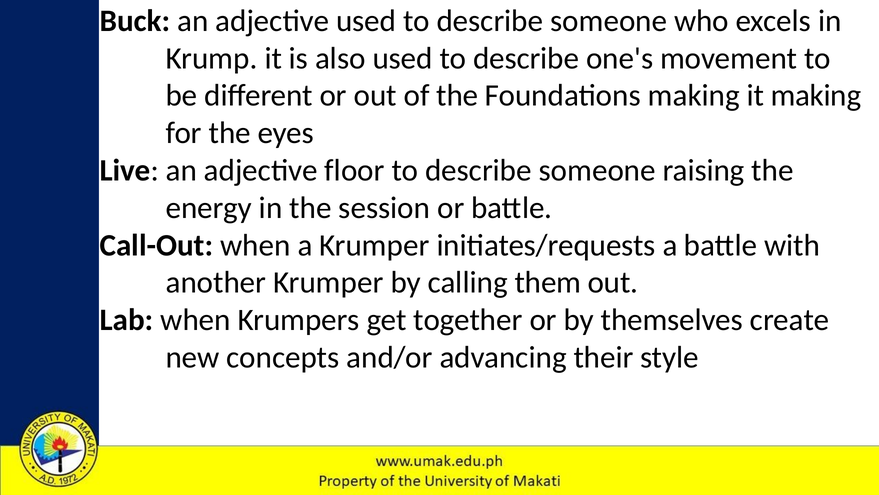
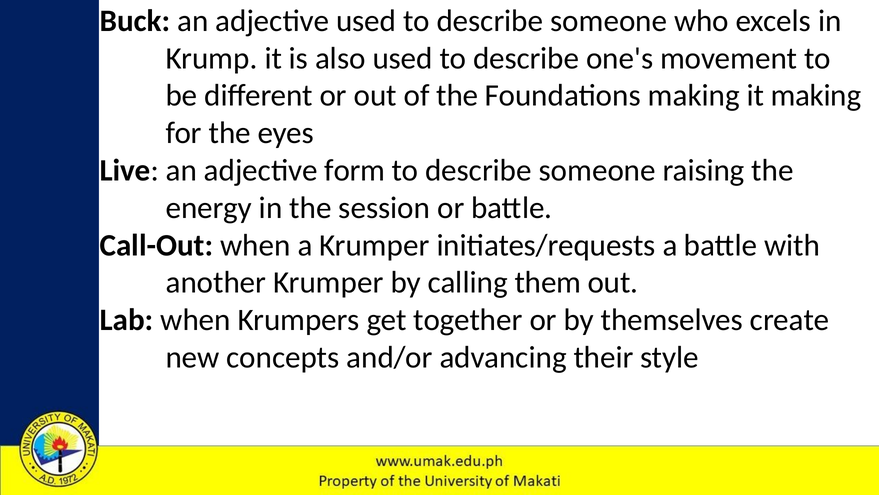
floor: floor -> form
